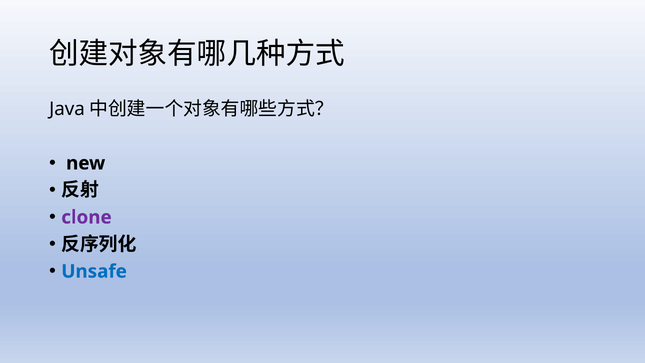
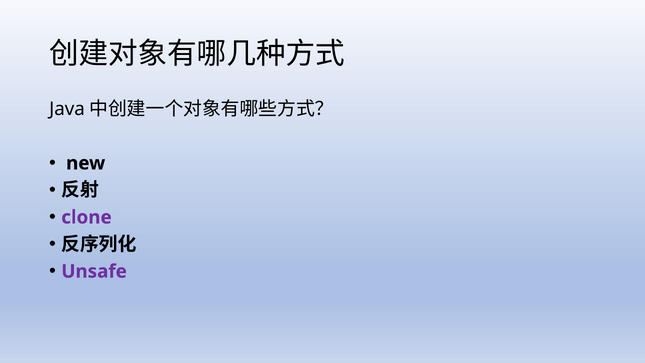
Unsafe colour: blue -> purple
